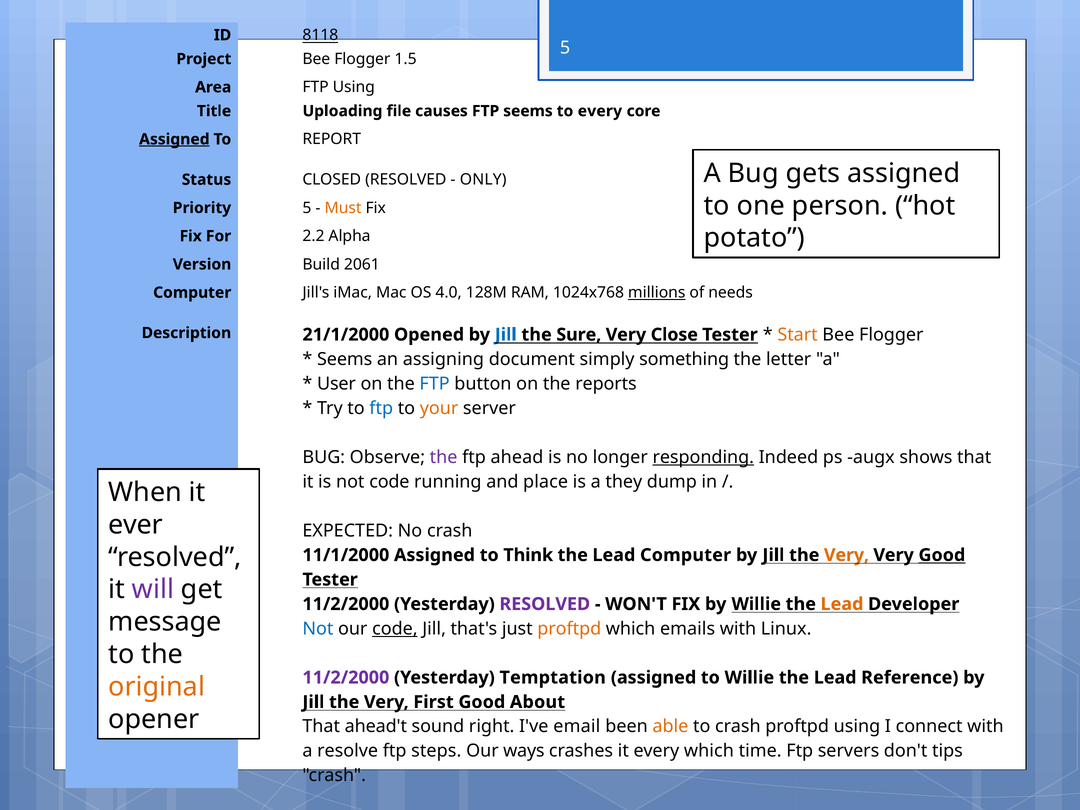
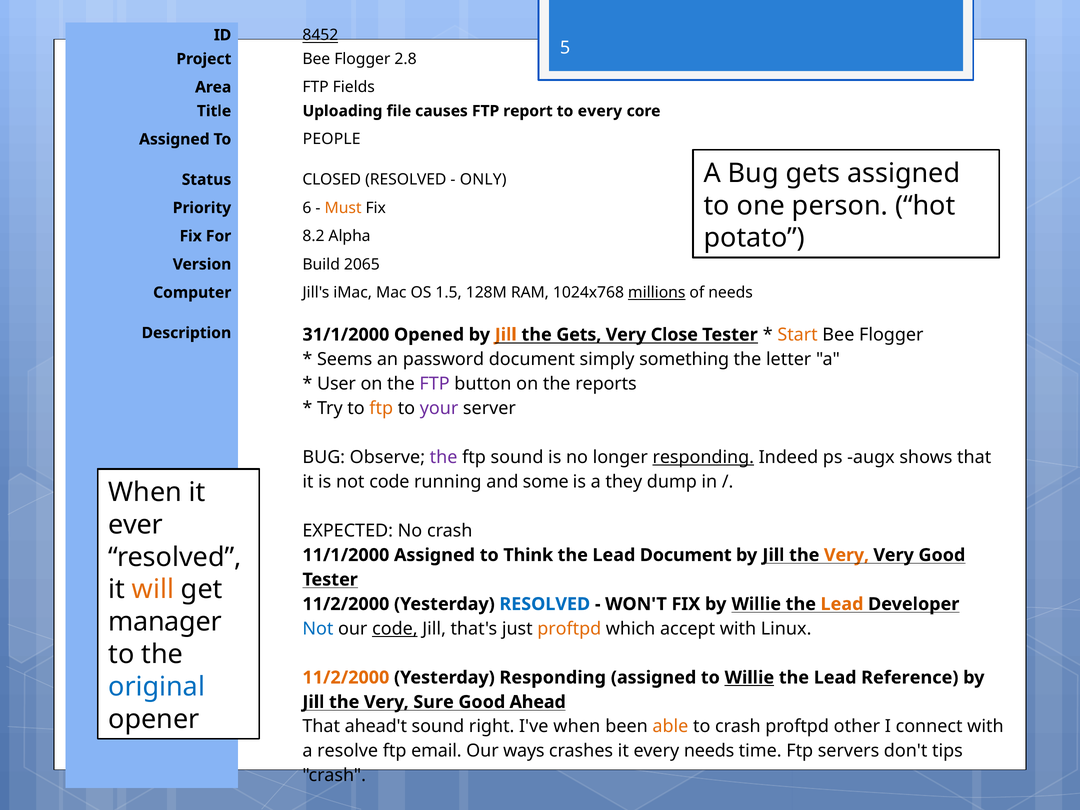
8118: 8118 -> 8452
1.5: 1.5 -> 2.8
FTP Using: Using -> Fields
FTP seems: seems -> report
Assigned at (174, 139) underline: present -> none
REPORT: REPORT -> PEOPLE
Priority 5: 5 -> 6
2.2: 2.2 -> 8.2
2061: 2061 -> 2065
4.0: 4.0 -> 1.5
21/1/2000: 21/1/2000 -> 31/1/2000
Jill at (506, 335) colour: blue -> orange
the Sure: Sure -> Gets
assigning: assigning -> password
FTP at (435, 384) colour: blue -> purple
ftp at (381, 408) colour: blue -> orange
your colour: orange -> purple
ftp ahead: ahead -> sound
place: place -> some
Lead Computer: Computer -> Document
Good at (942, 555) underline: present -> none
will colour: purple -> orange
RESOLVED at (545, 604) colour: purple -> blue
message: message -> manager
emails: emails -> accept
11/2/2000 at (346, 678) colour: purple -> orange
Yesterday Temptation: Temptation -> Responding
Willie at (749, 678) underline: none -> present
original colour: orange -> blue
First: First -> Sure
About: About -> Ahead
I've email: email -> when
proftpd using: using -> other
steps: steps -> email
every which: which -> needs
